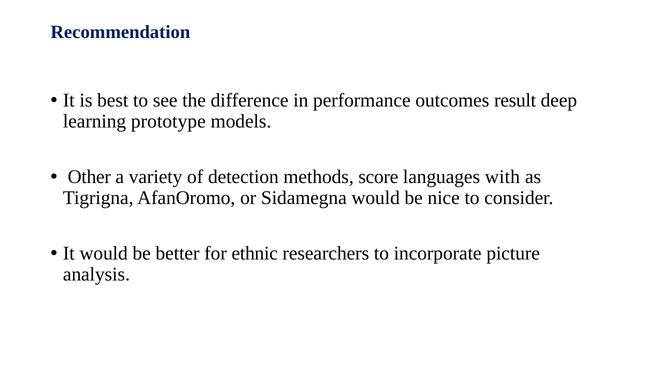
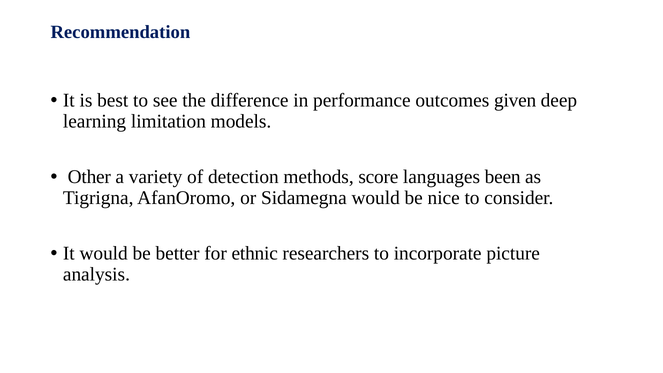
result: result -> given
prototype: prototype -> limitation
with: with -> been
